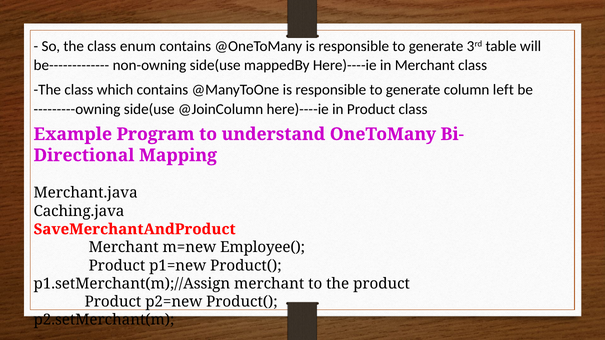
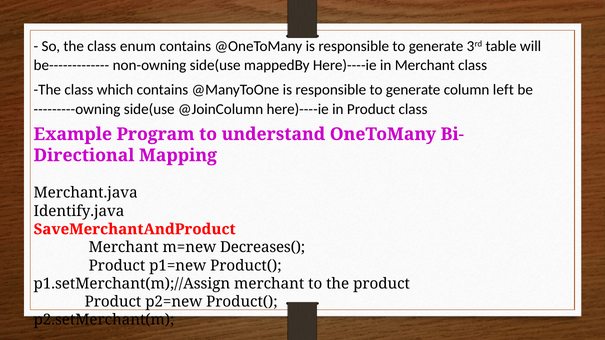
Caching.java: Caching.java -> Identify.java
Employee(: Employee( -> Decreases(
